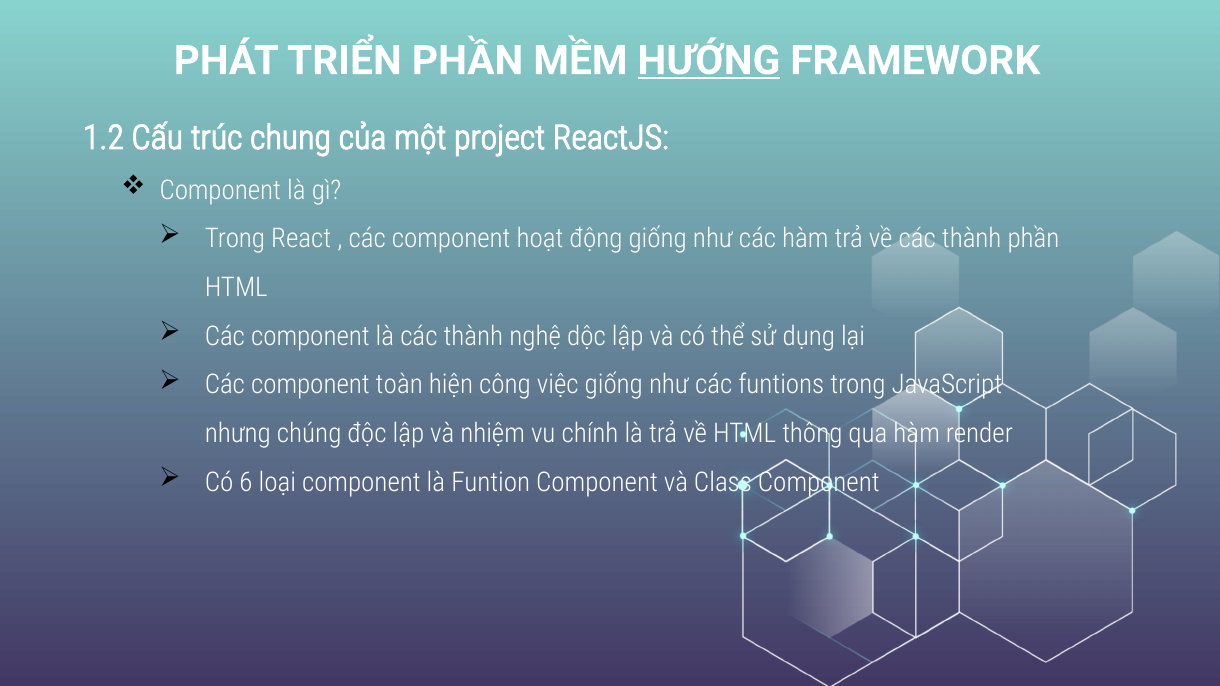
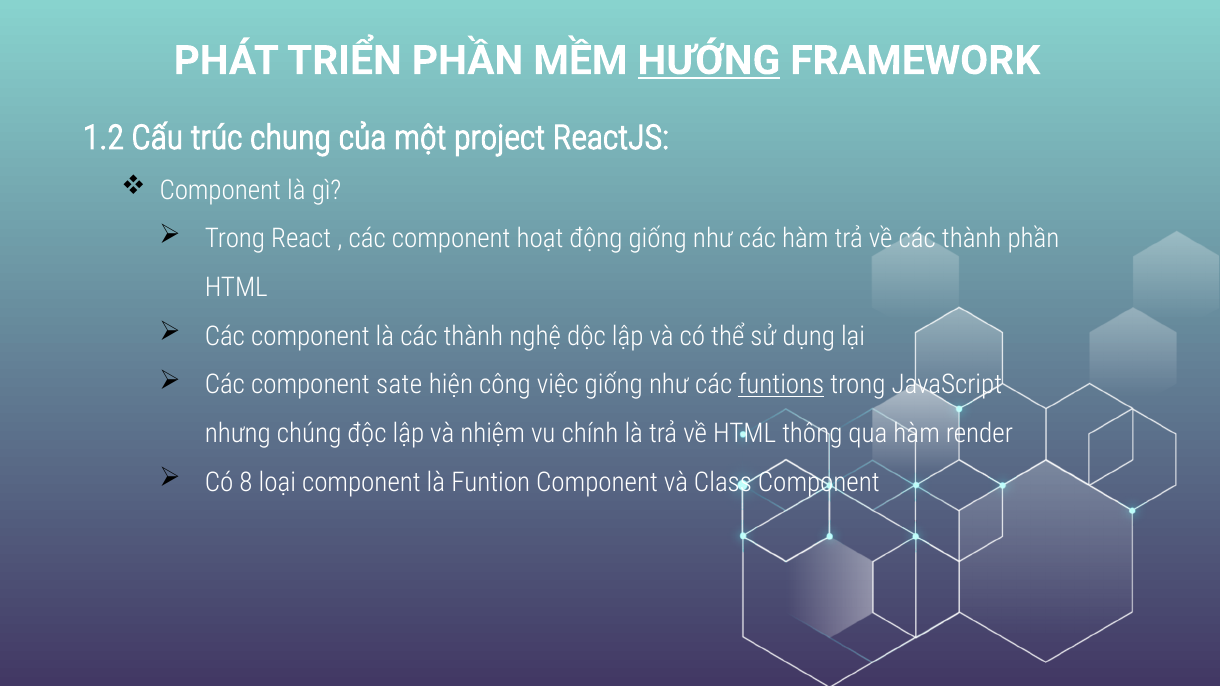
toàn: toàn -> sate
funtions underline: none -> present
6: 6 -> 8
